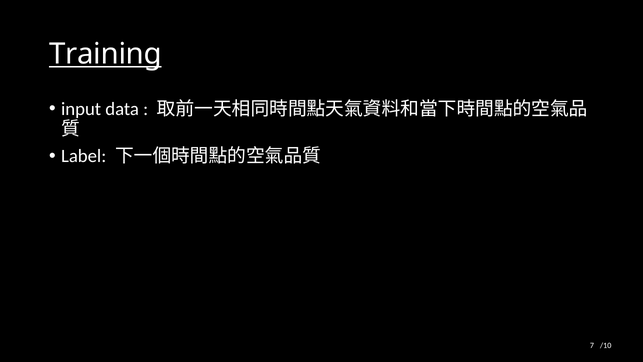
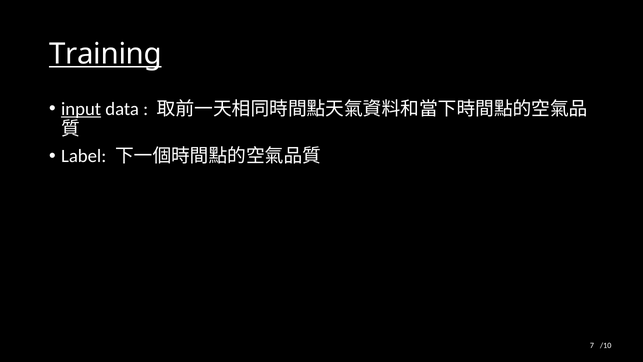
input underline: none -> present
